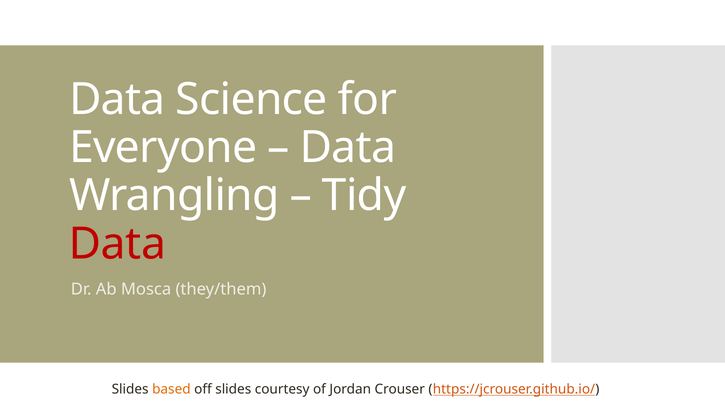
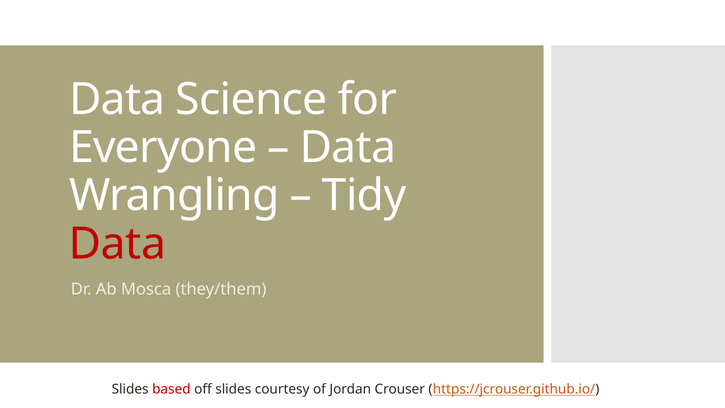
based colour: orange -> red
